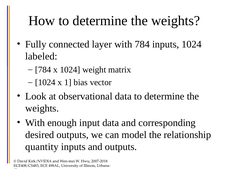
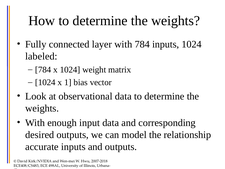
quantity: quantity -> accurate
